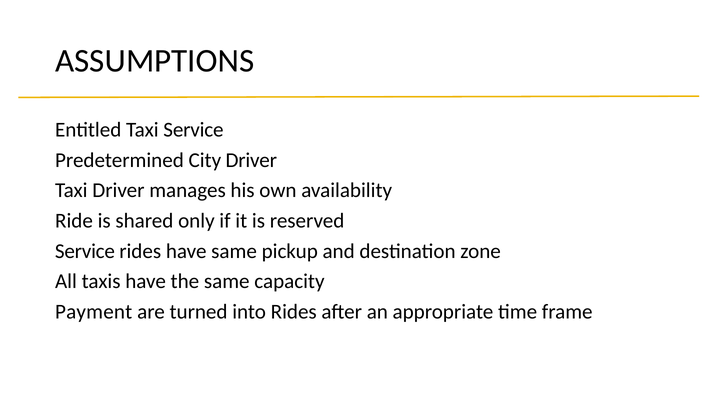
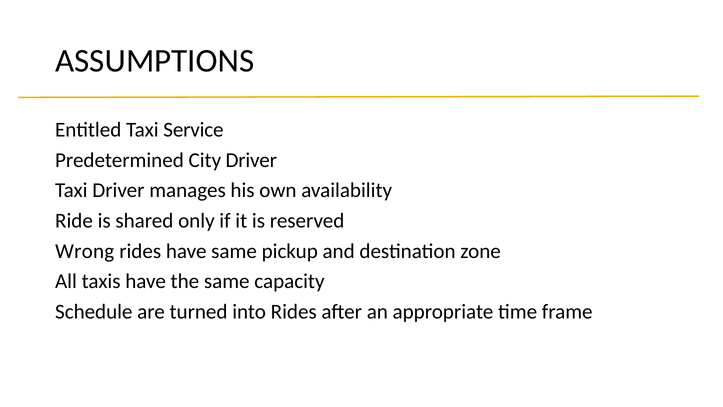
Service at (85, 251): Service -> Wrong
Payment: Payment -> Schedule
